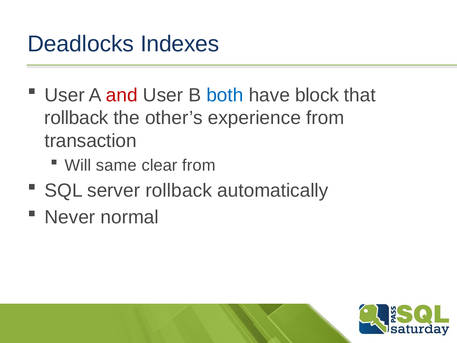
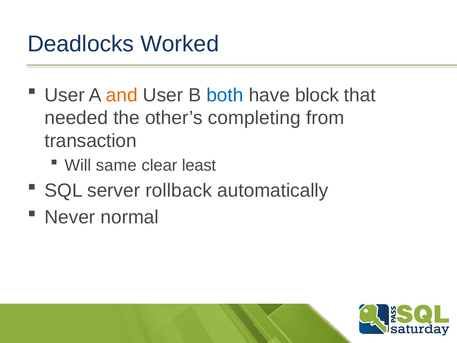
Indexes: Indexes -> Worked
and colour: red -> orange
rollback at (76, 118): rollback -> needed
experience: experience -> completing
clear from: from -> least
